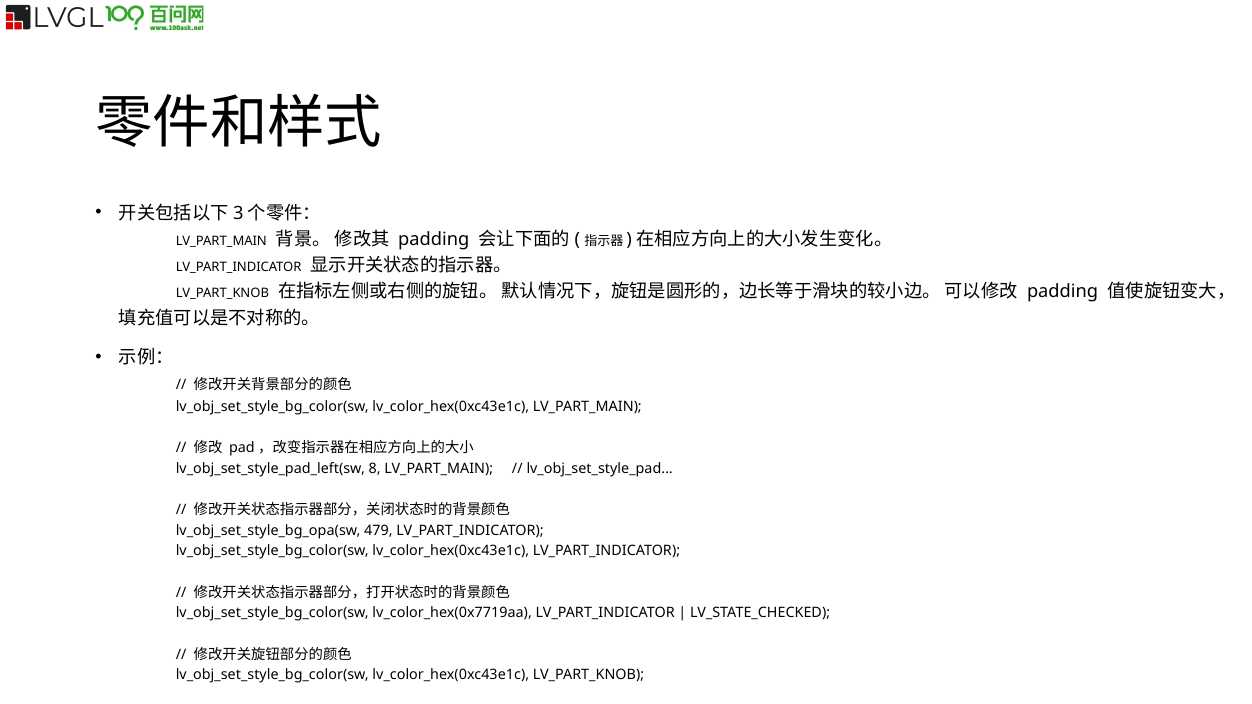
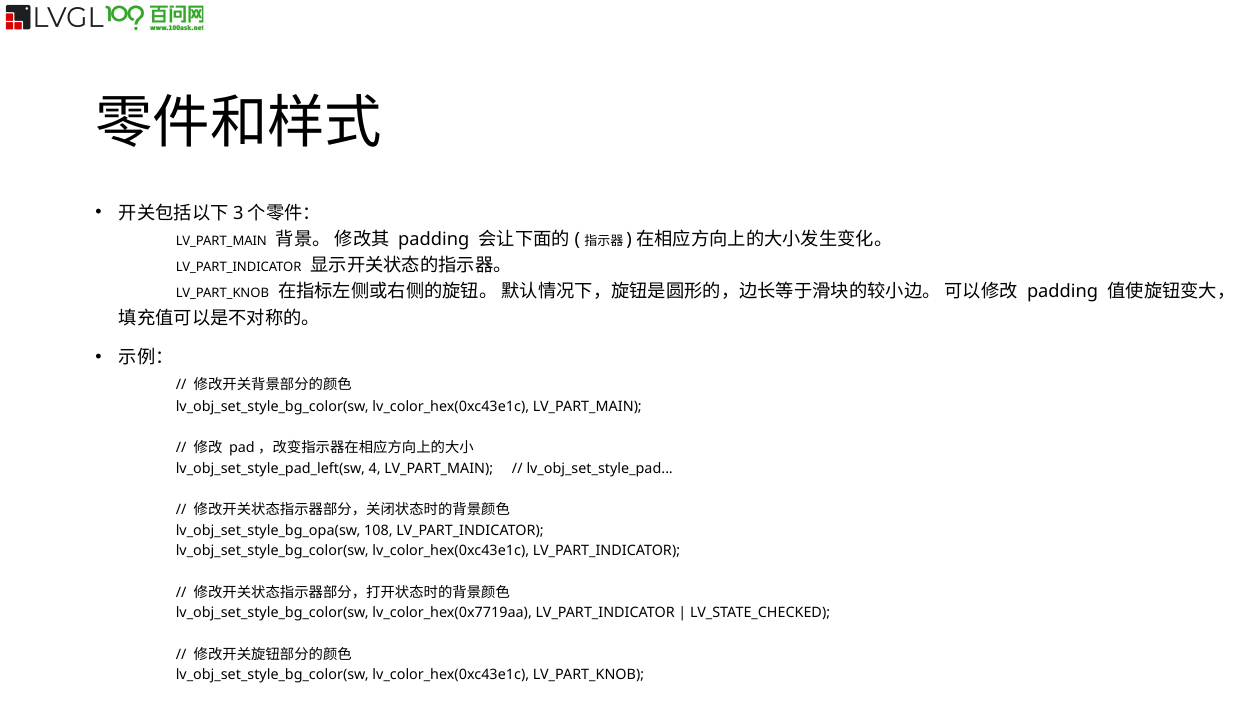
8: 8 -> 4
479: 479 -> 108
